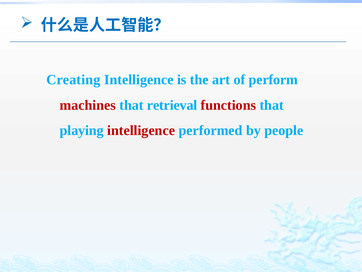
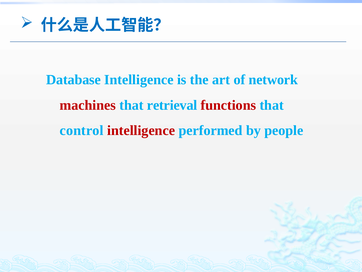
Creating: Creating -> Database
perform: perform -> network
playing: playing -> control
